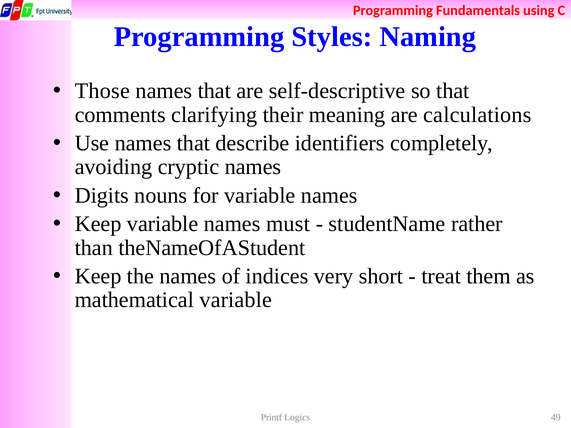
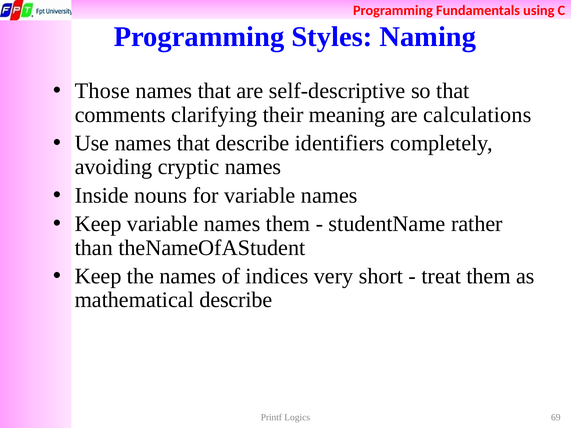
Digits: Digits -> Inside
names must: must -> them
mathematical variable: variable -> describe
49: 49 -> 69
